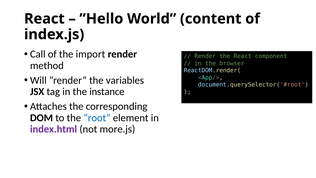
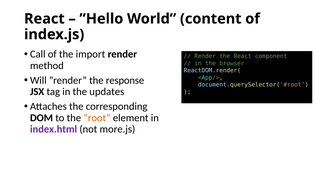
variables: variables -> response
instance: instance -> updates
”root colour: blue -> orange
